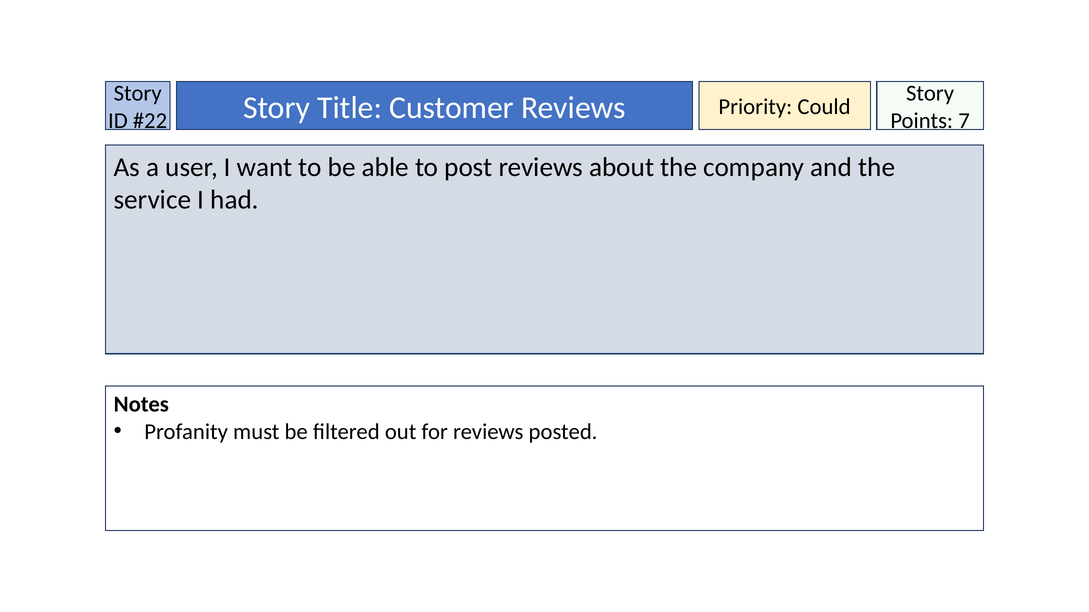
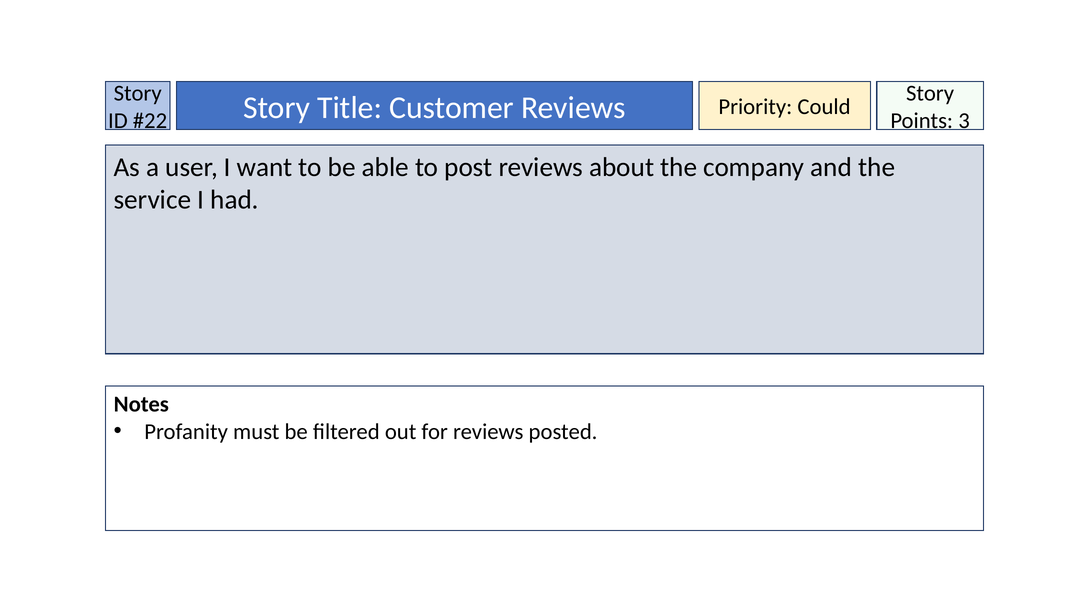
7: 7 -> 3
